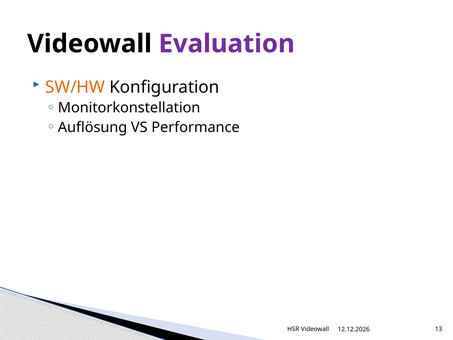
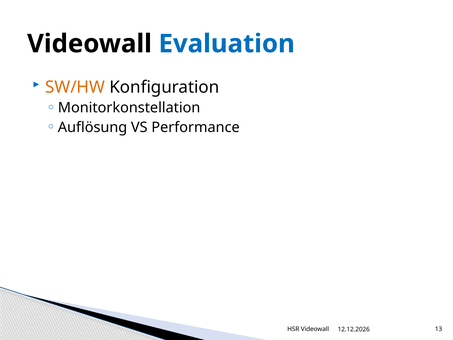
Evaluation colour: purple -> blue
